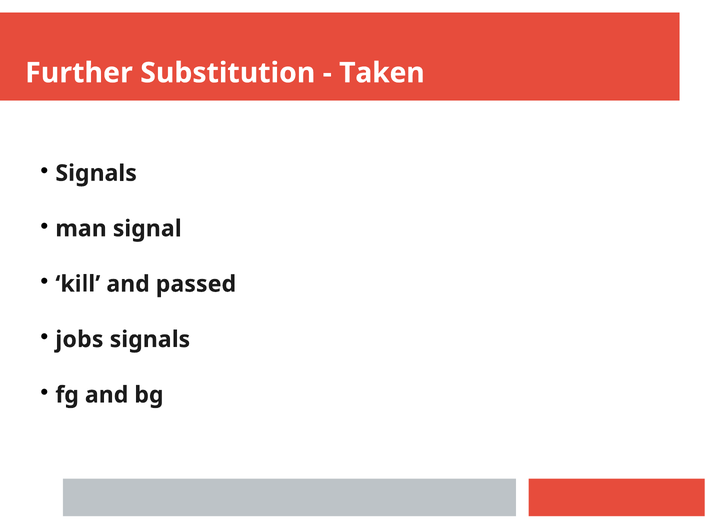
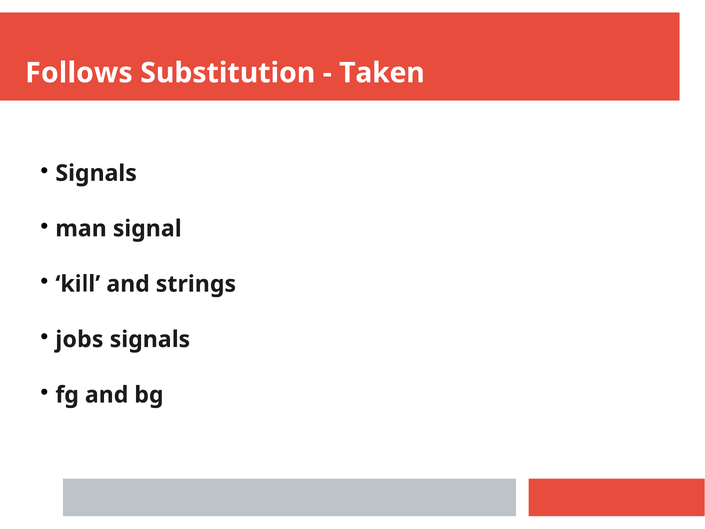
Further: Further -> Follows
passed: passed -> strings
